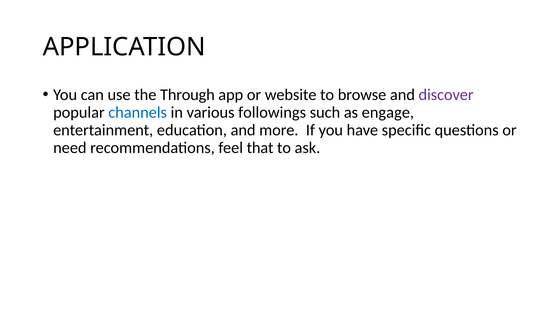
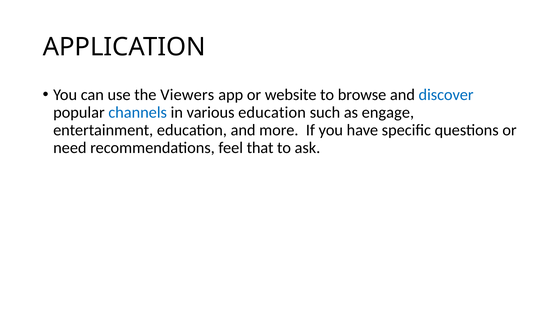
Through: Through -> Viewers
discover colour: purple -> blue
various followings: followings -> education
